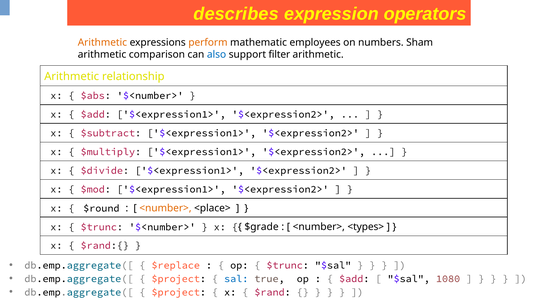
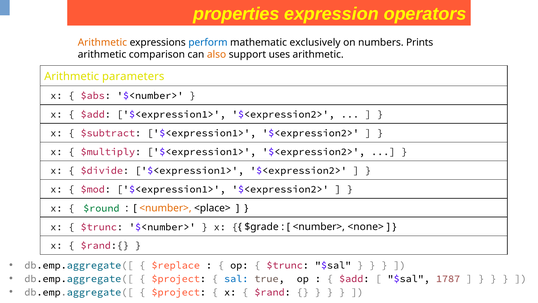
describes: describes -> properties
perform colour: orange -> blue
employees: employees -> exclusively
Sham: Sham -> Prints
also colour: blue -> orange
filter: filter -> uses
relationship: relationship -> parameters
$round colour: black -> green
<types>: <types> -> <none>
1080: 1080 -> 1787
